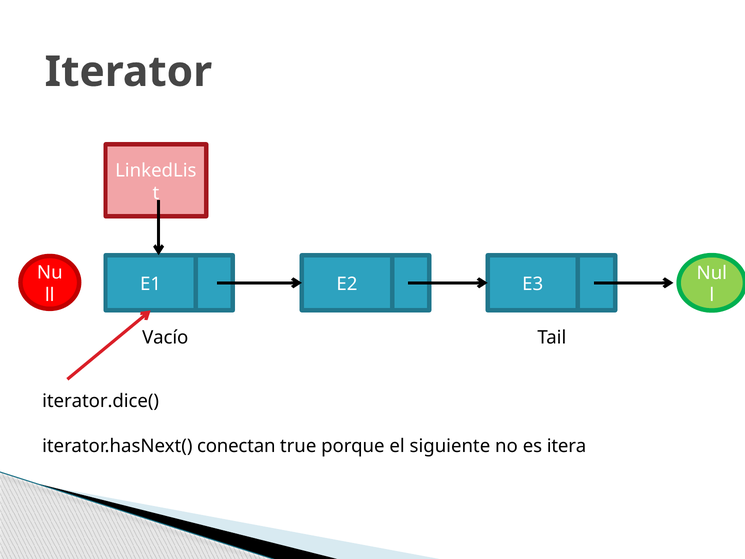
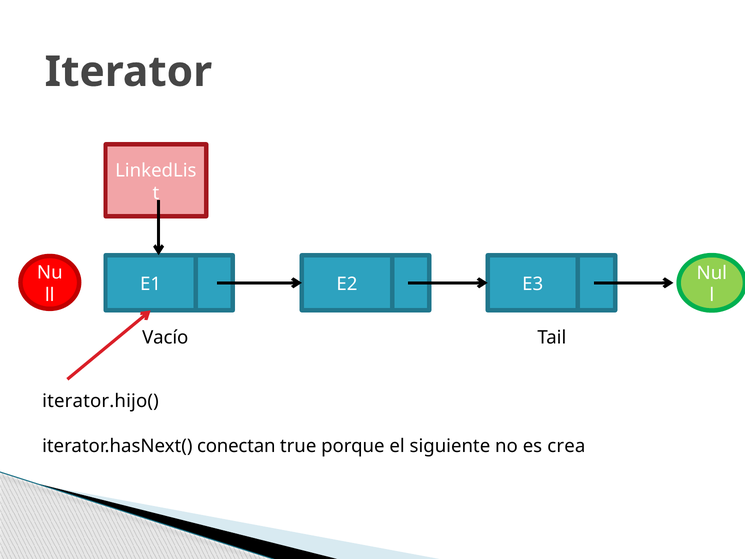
iterator.dice(: iterator.dice( -> iterator.hijo(
itera: itera -> crea
